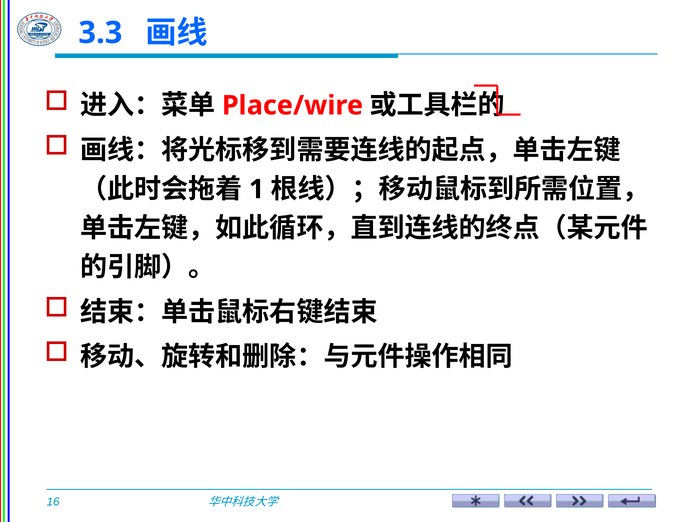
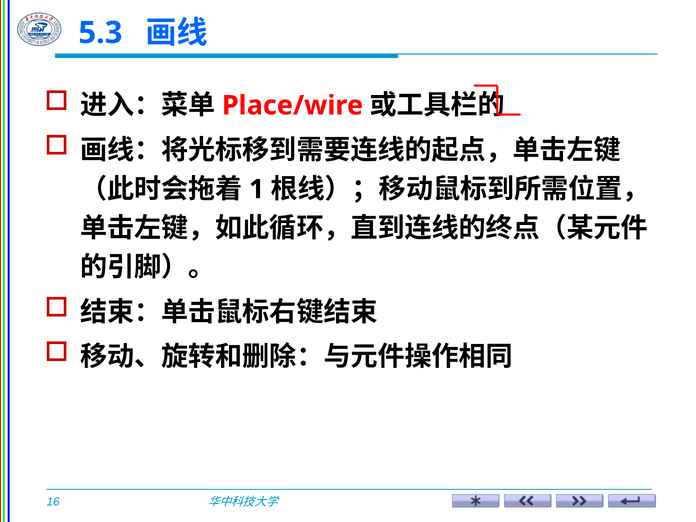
3.3: 3.3 -> 5.3
